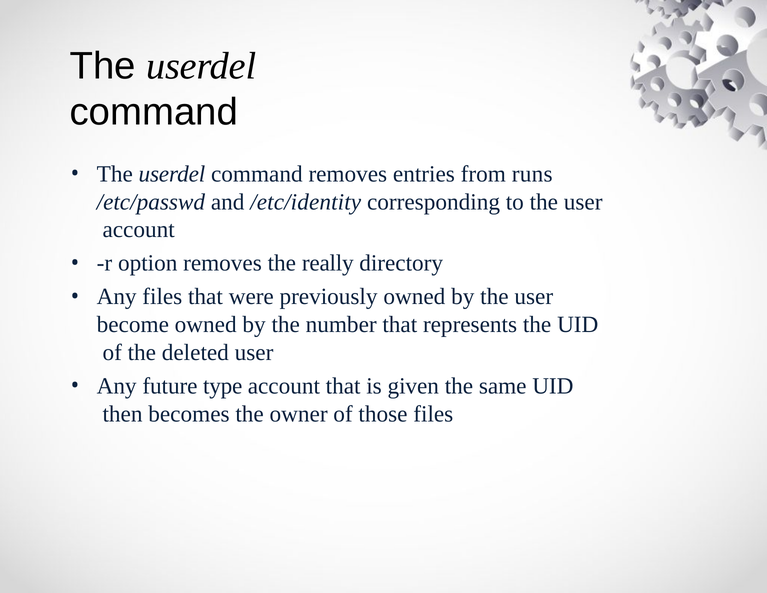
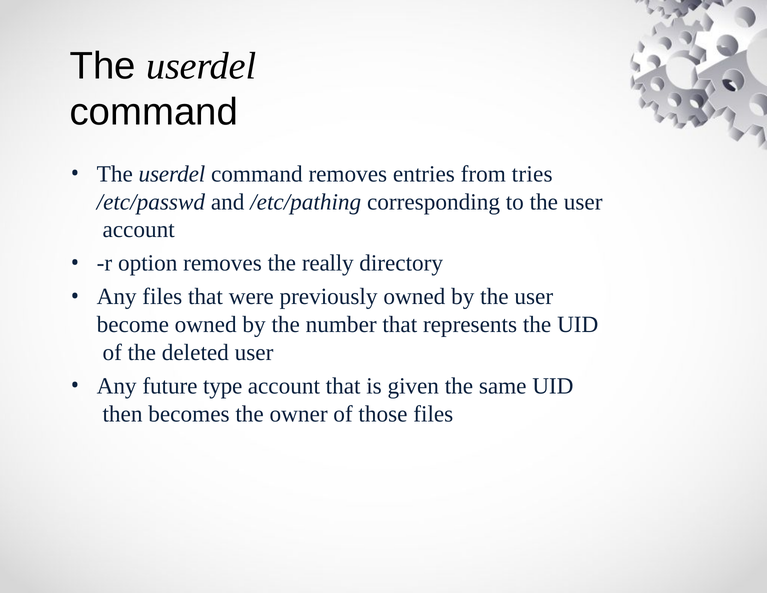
runs: runs -> tries
/etc/identity: /etc/identity -> /etc/pathing
